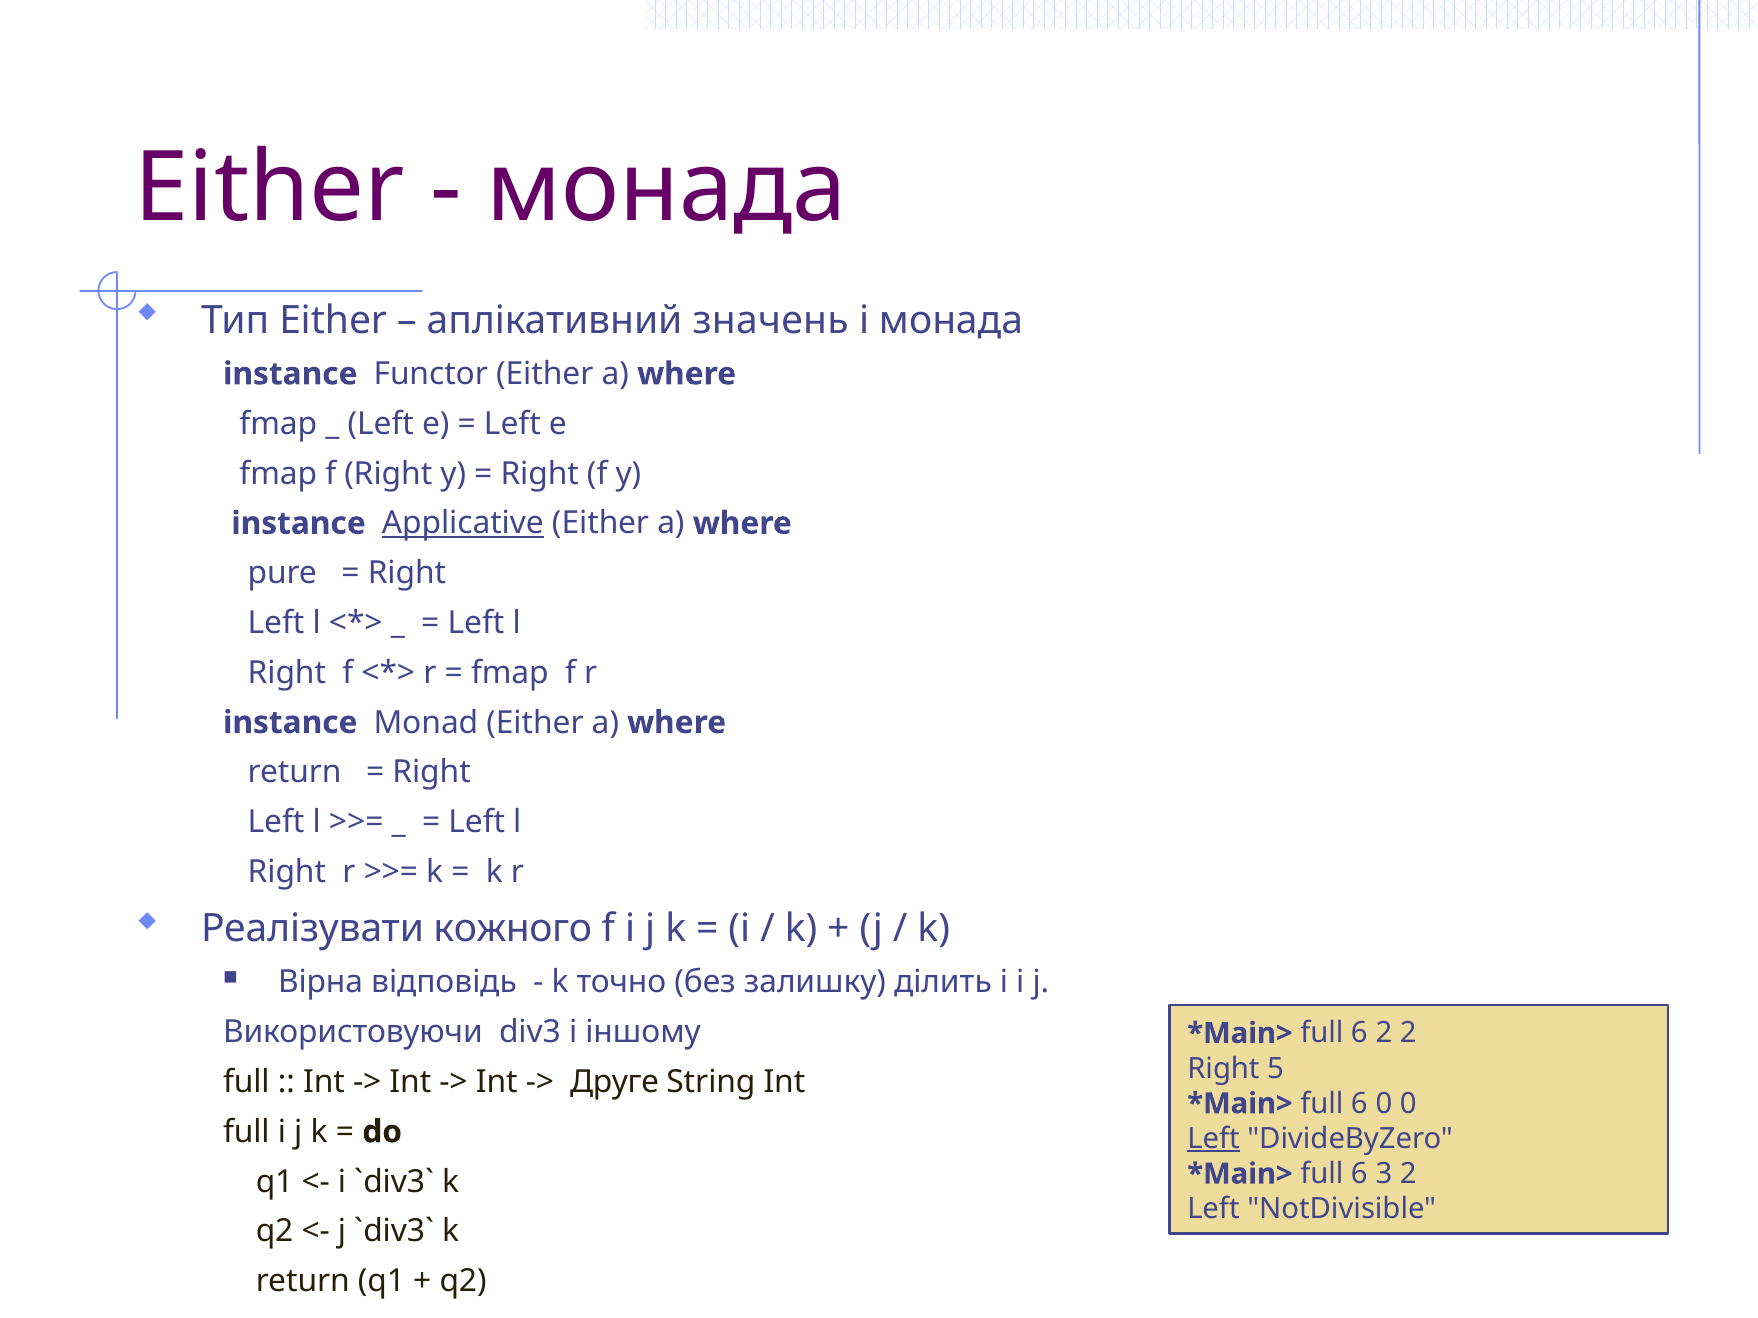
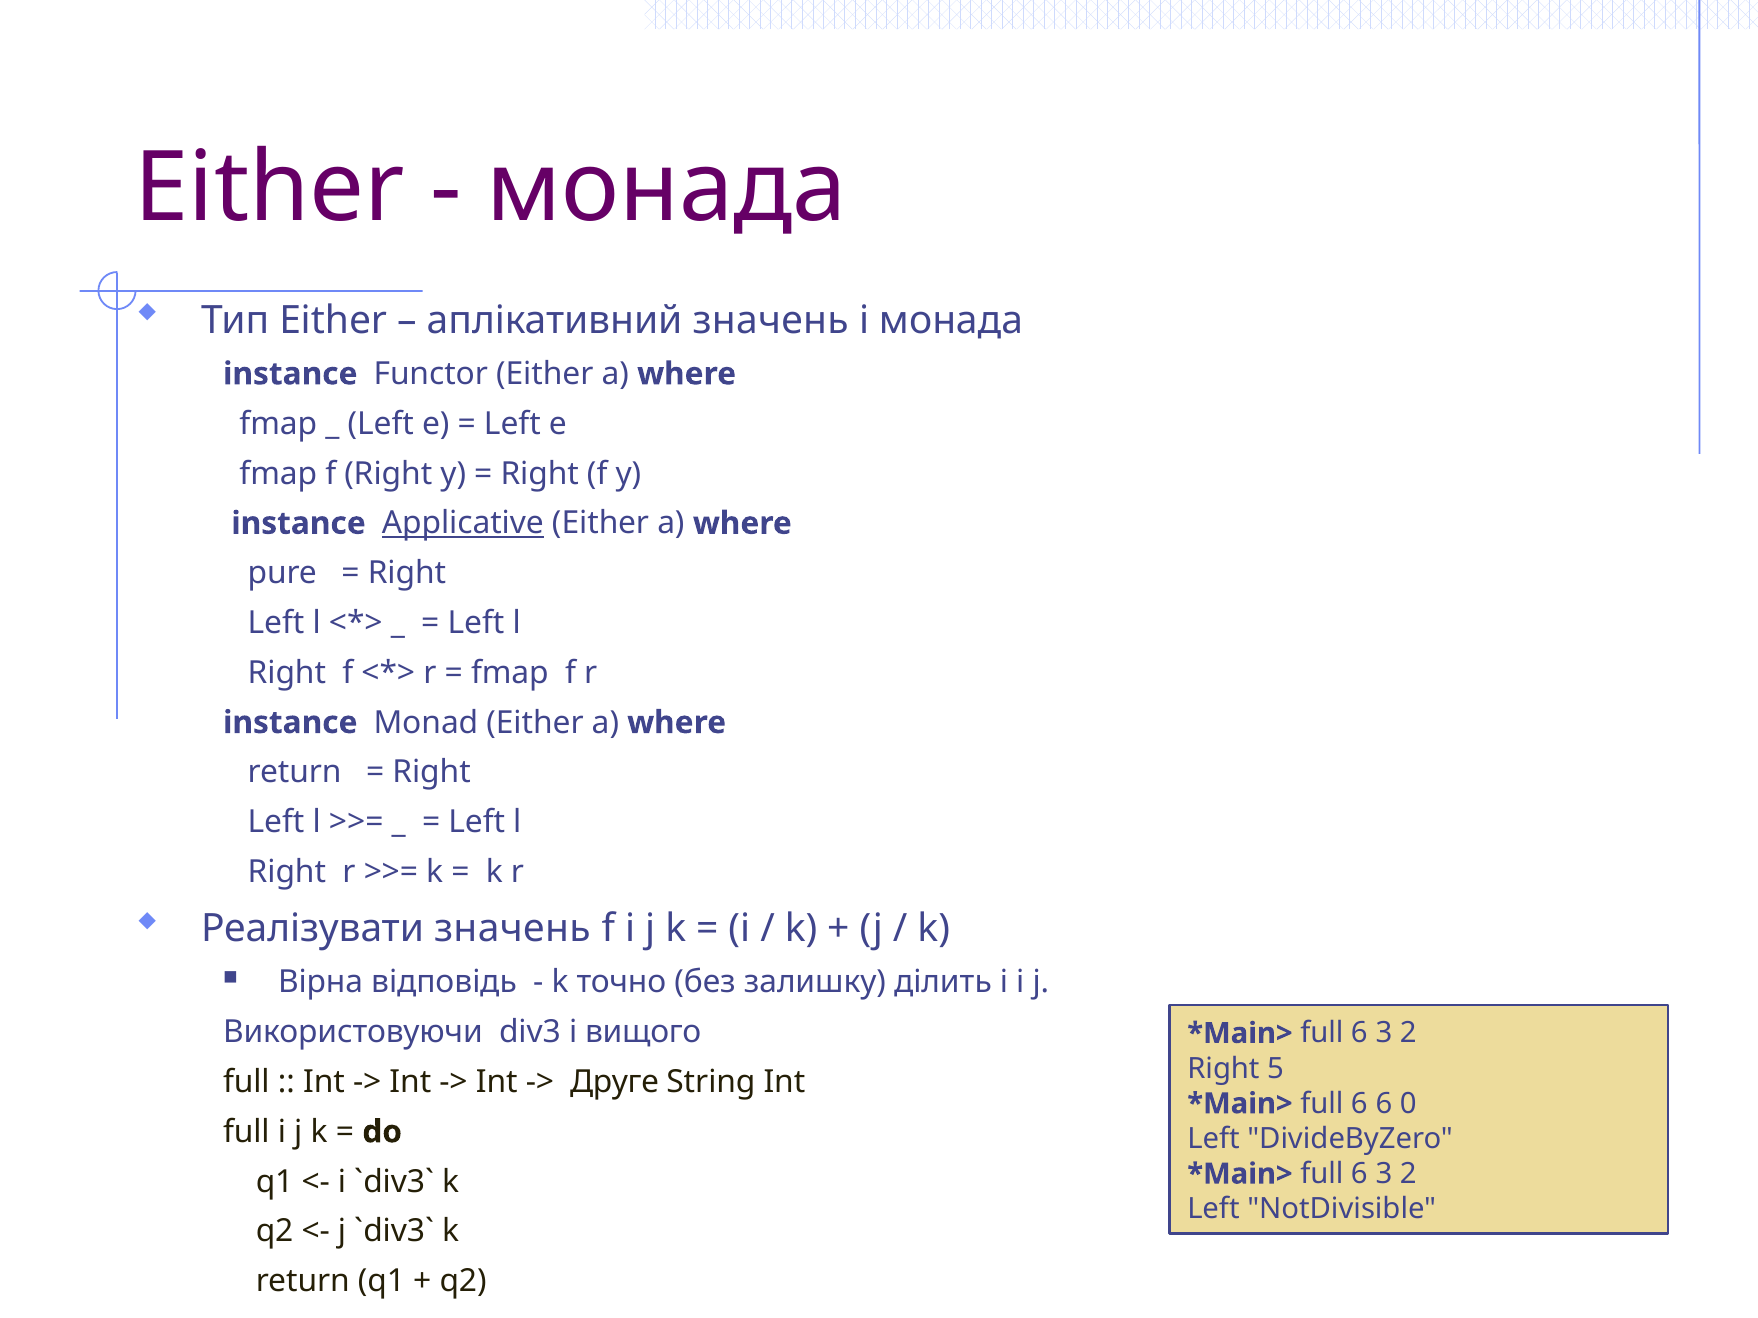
Реалізувати кожного: кожного -> значень
іншому: іншому -> вищого
2 at (1384, 1034): 2 -> 3
6 0: 0 -> 6
Left at (1213, 1139) underline: present -> none
